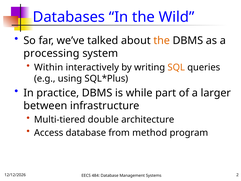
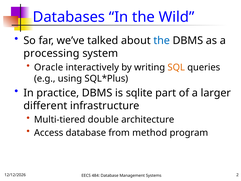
the at (162, 41) colour: orange -> blue
Within: Within -> Oracle
while: while -> sqlite
between: between -> different
